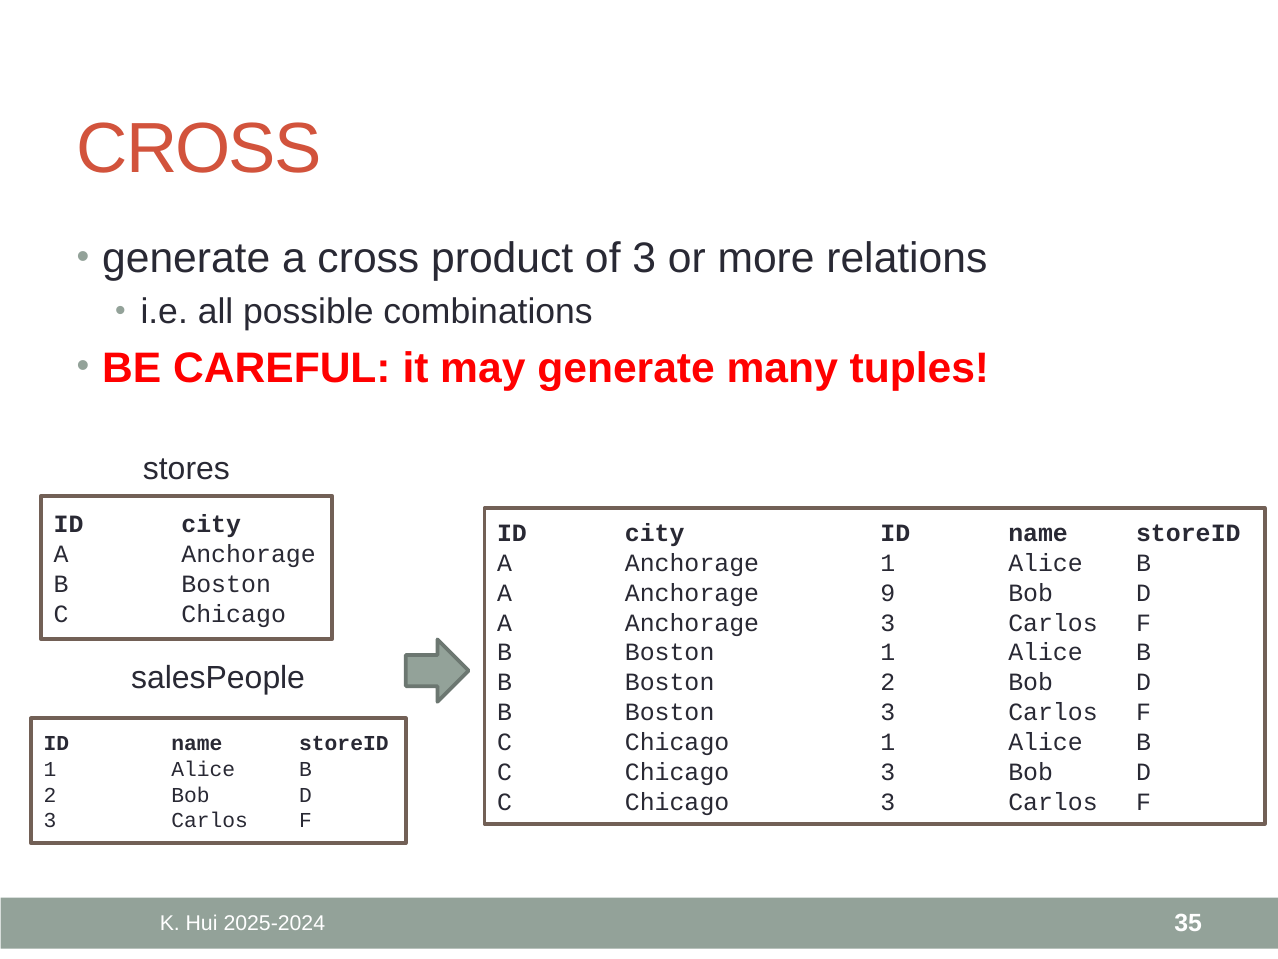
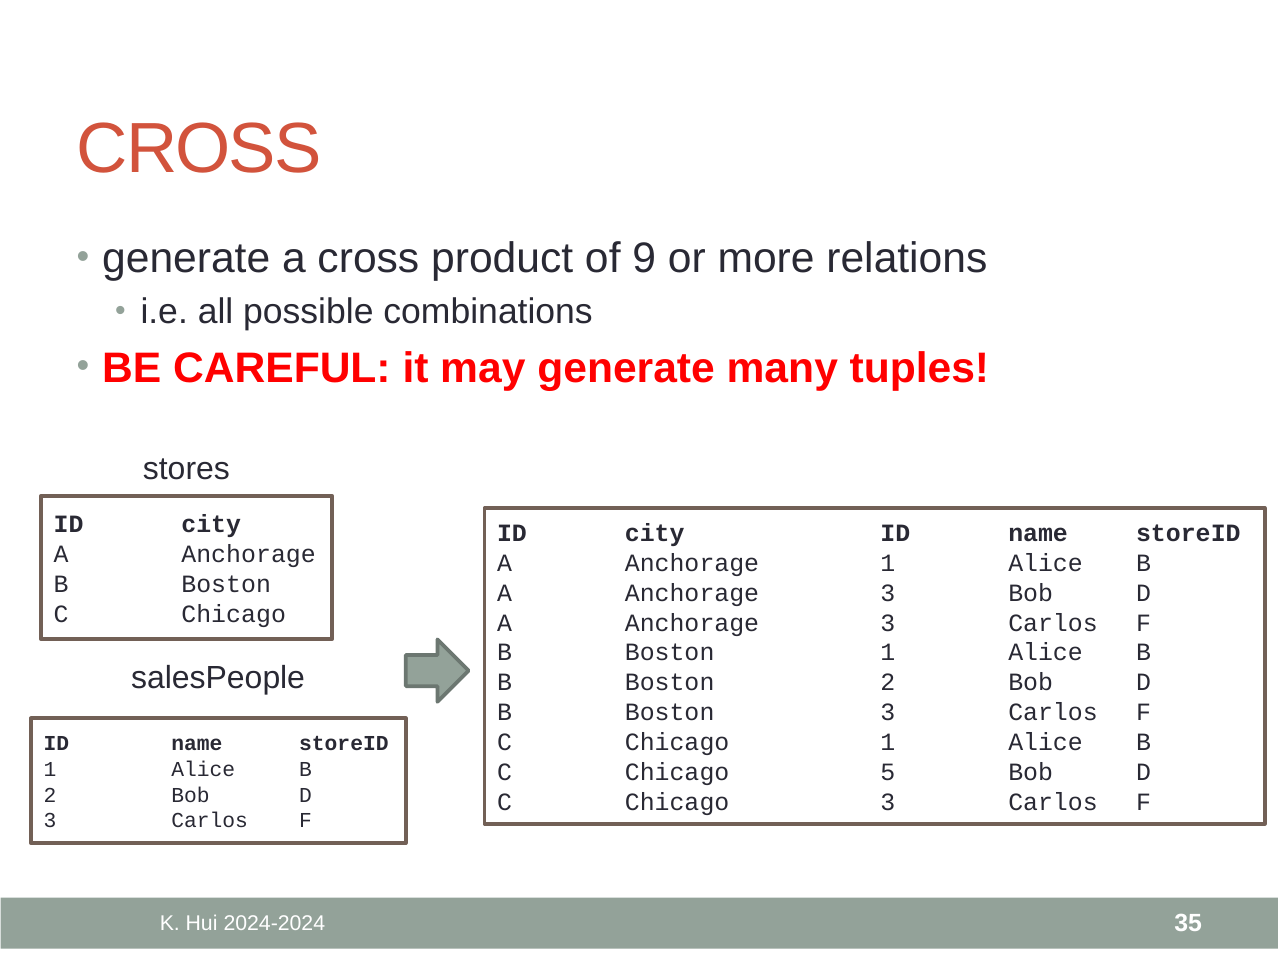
of 3: 3 -> 9
9 at (888, 593): 9 -> 3
3 at (888, 772): 3 -> 5
2025-2024: 2025-2024 -> 2024-2024
